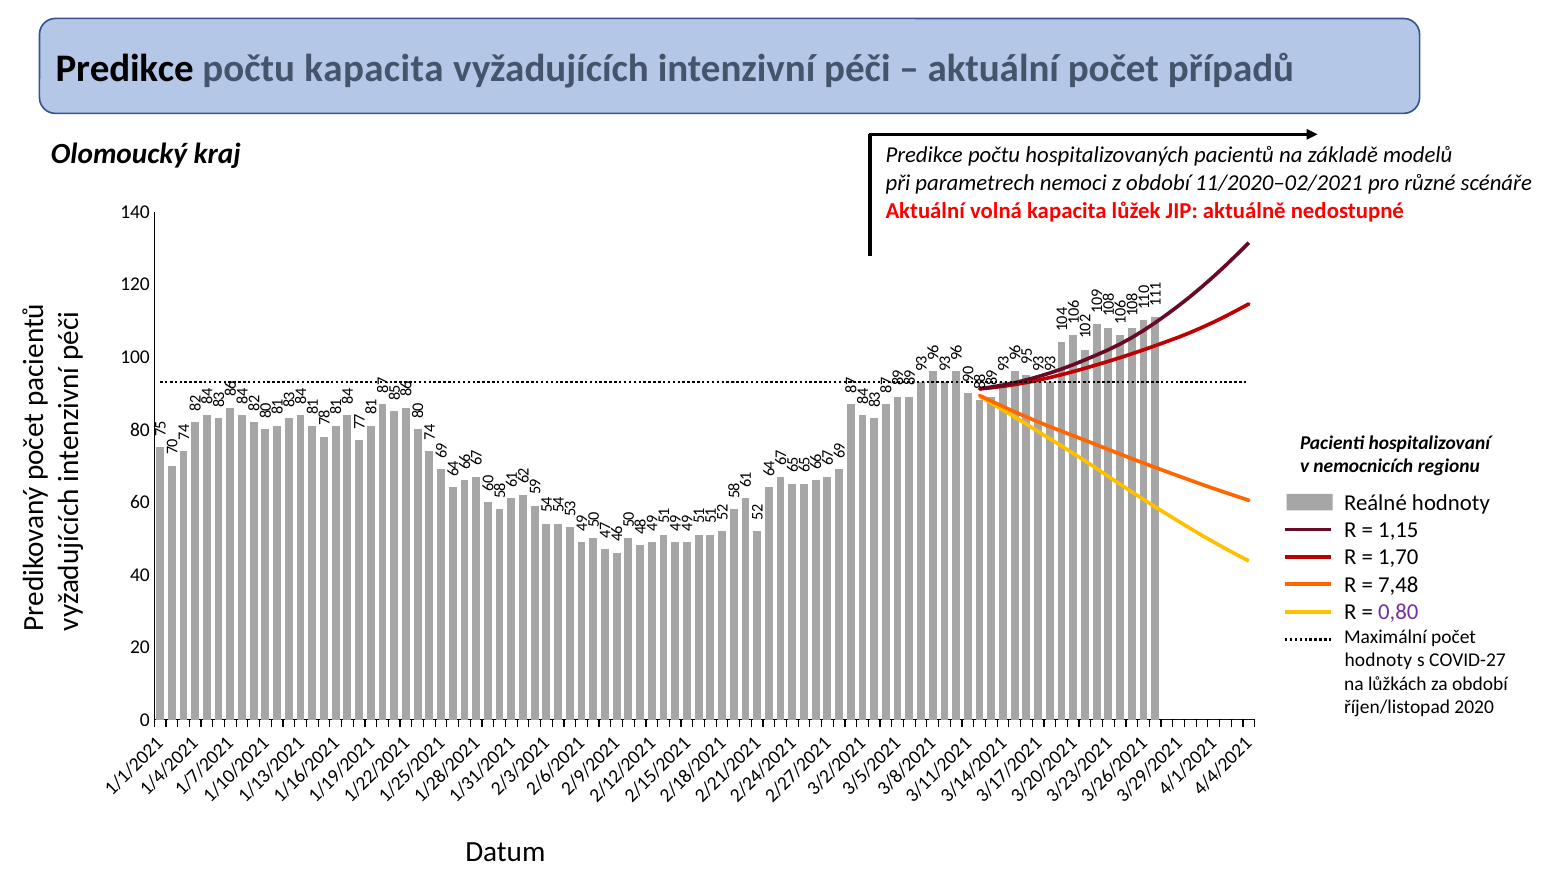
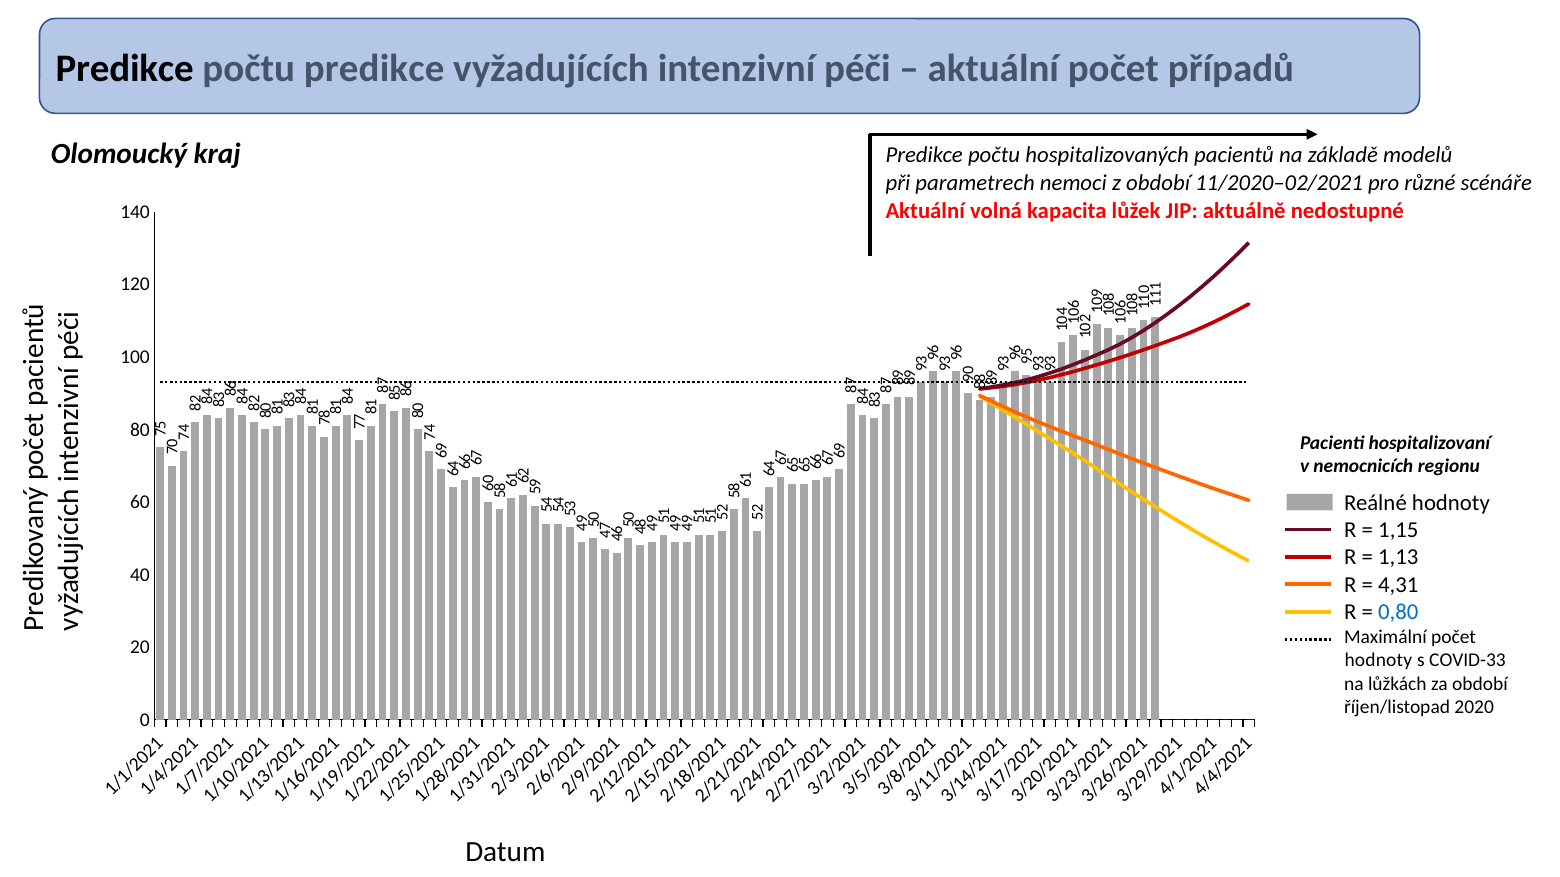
počtu kapacita: kapacita -> predikce
1,70: 1,70 -> 1,13
7,48: 7,48 -> 4,31
0,80 colour: purple -> blue
COVID-27: COVID-27 -> COVID-33
